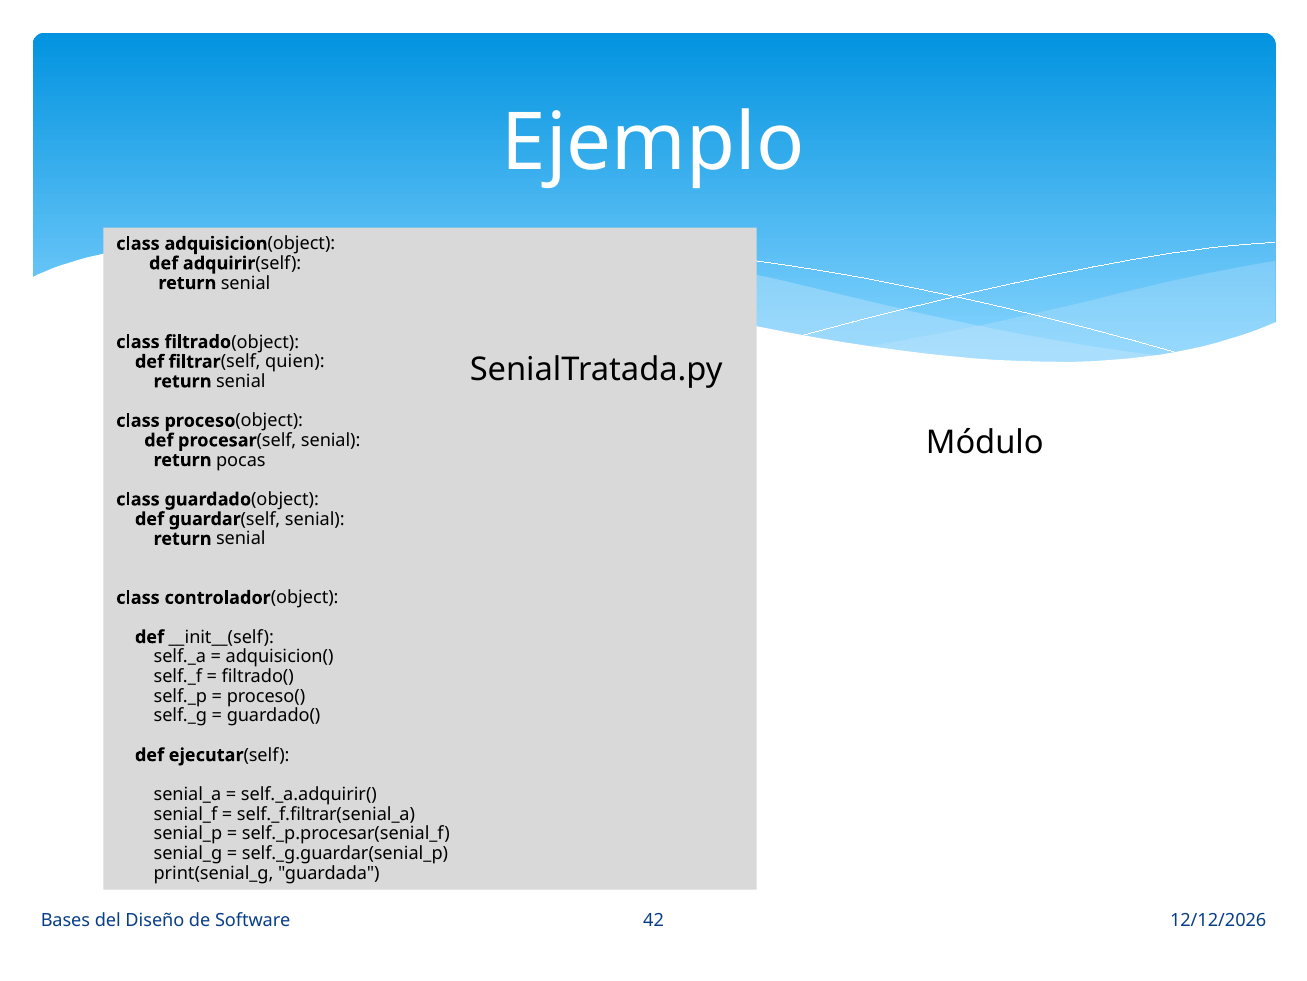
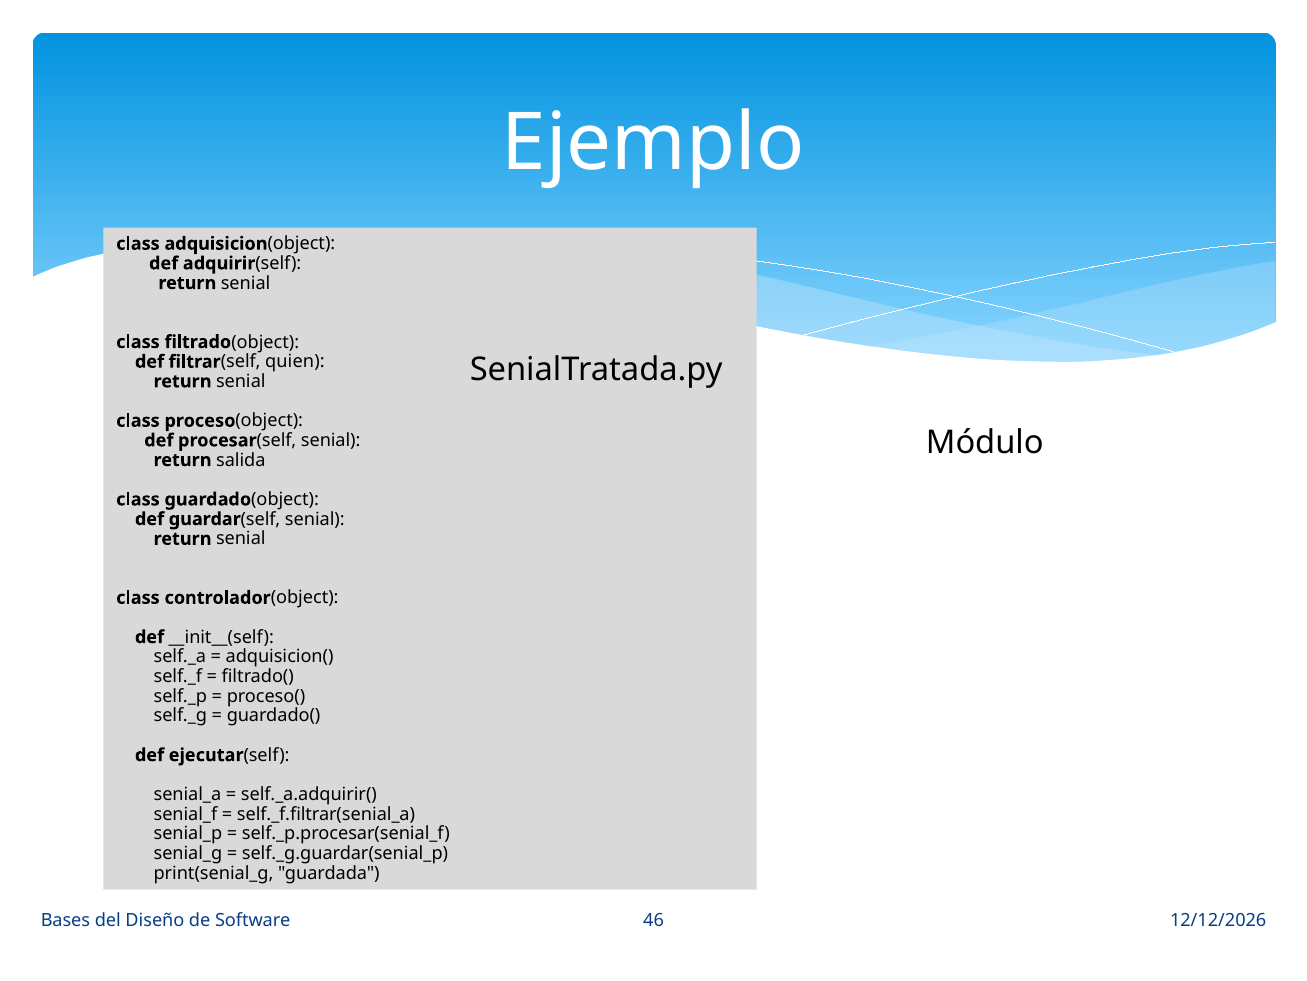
pocas: pocas -> salida
42: 42 -> 46
